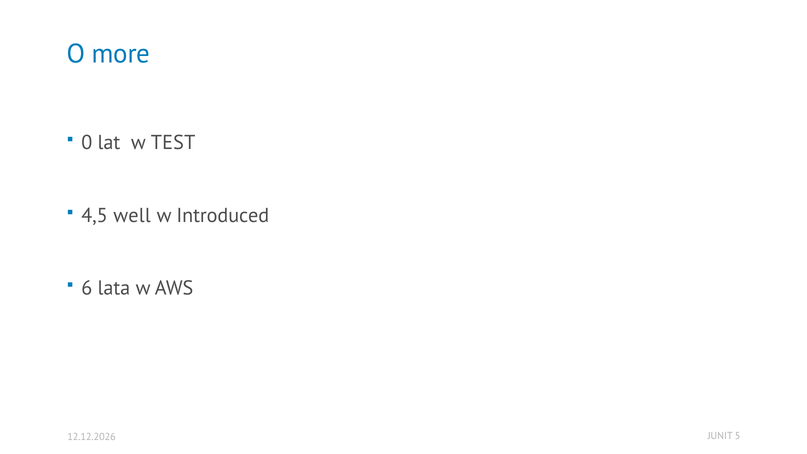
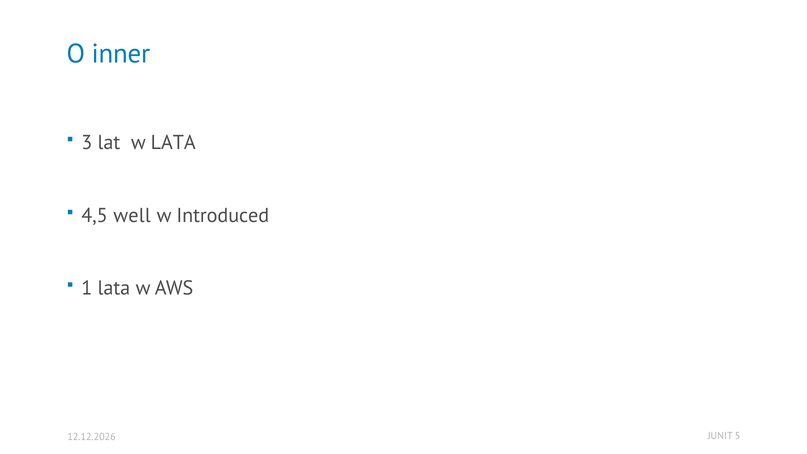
more: more -> inner
0: 0 -> 3
w TEST: TEST -> LATA
6: 6 -> 1
